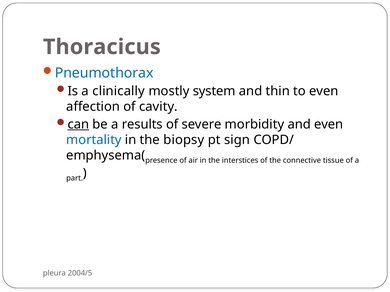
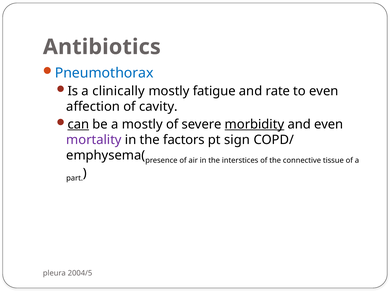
Thoracicus: Thoracicus -> Antibiotics
system: system -> fatigue
thin: thin -> rate
a results: results -> mostly
morbidity underline: none -> present
mortality colour: blue -> purple
biopsy: biopsy -> factors
